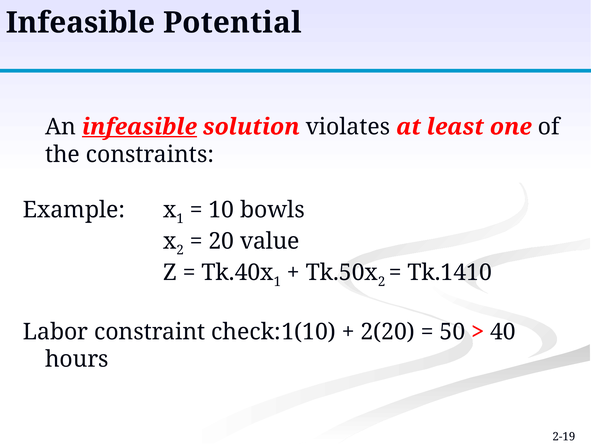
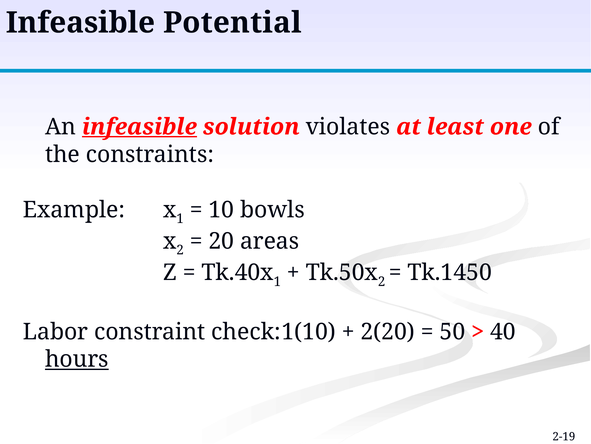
value: value -> areas
Tk.1410: Tk.1410 -> Tk.1450
hours underline: none -> present
